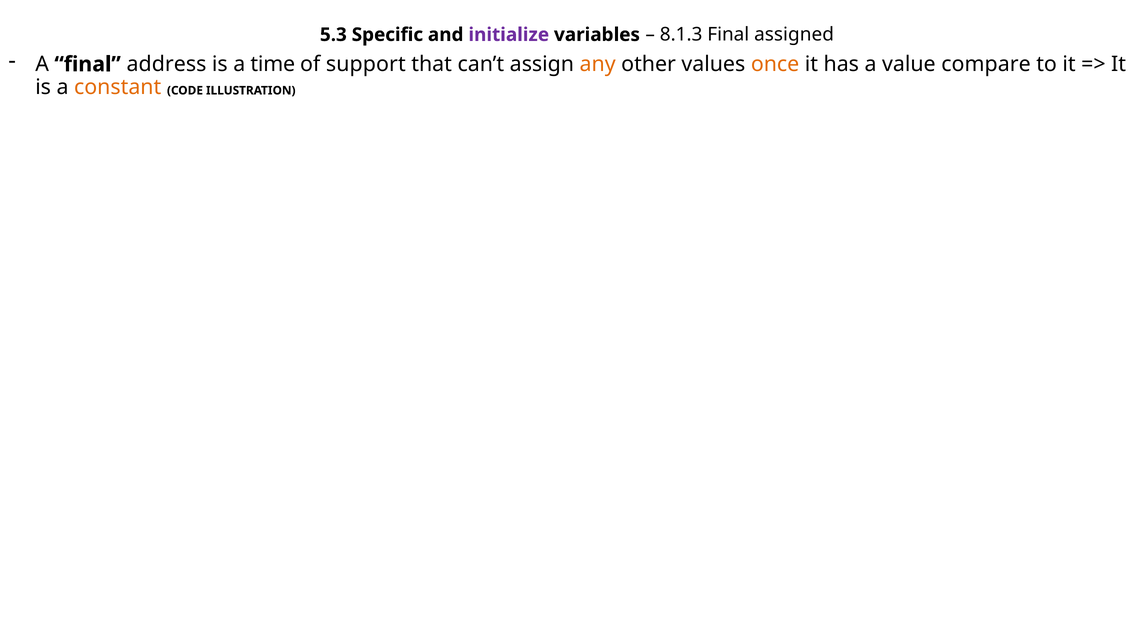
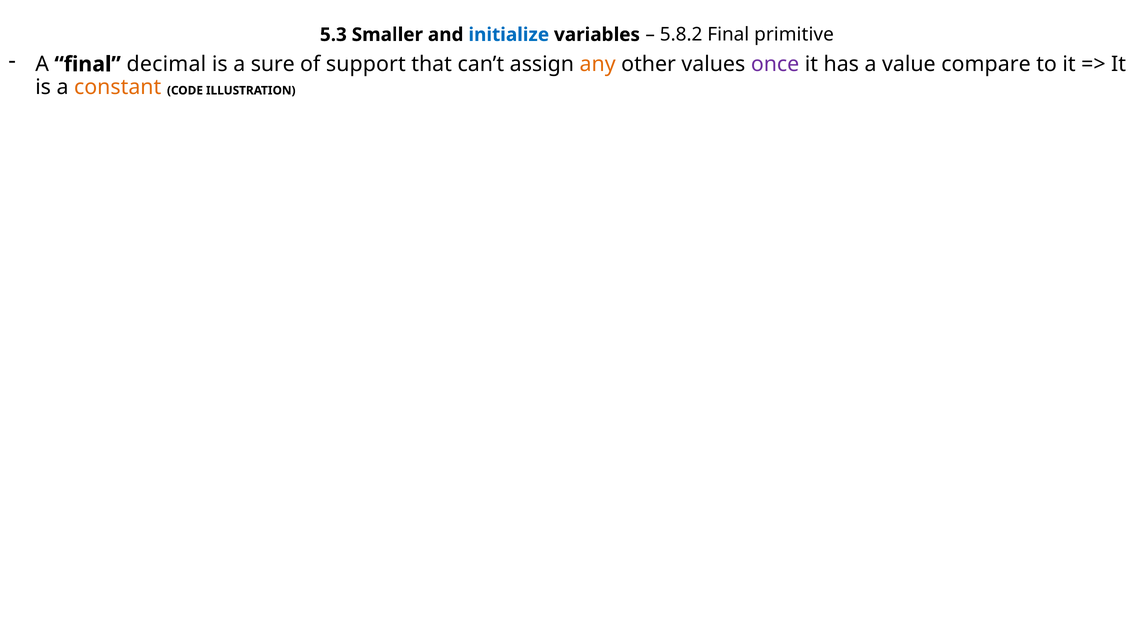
Specific: Specific -> Smaller
initialize colour: purple -> blue
8.1.3: 8.1.3 -> 5.8.2
assigned: assigned -> primitive
address: address -> decimal
time: time -> sure
once colour: orange -> purple
